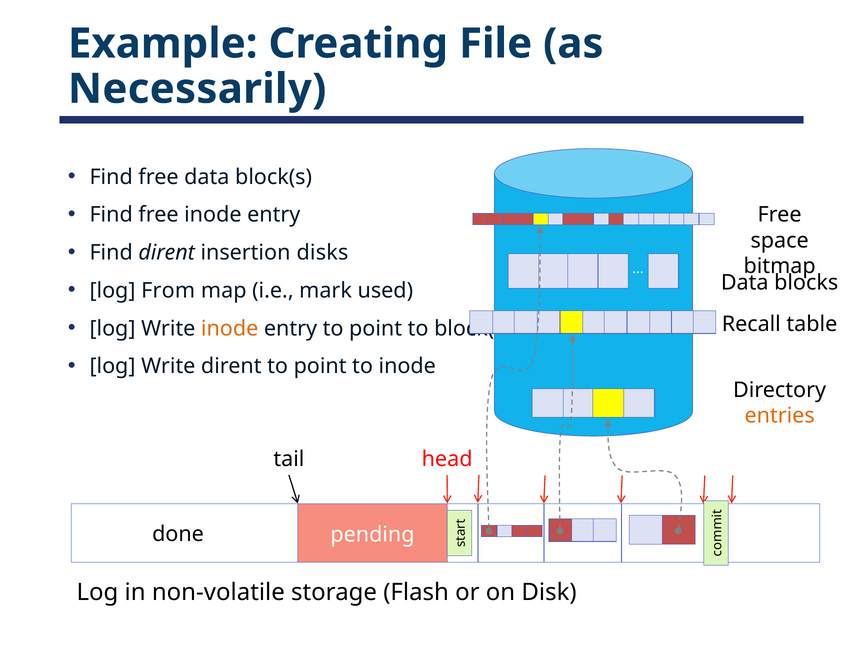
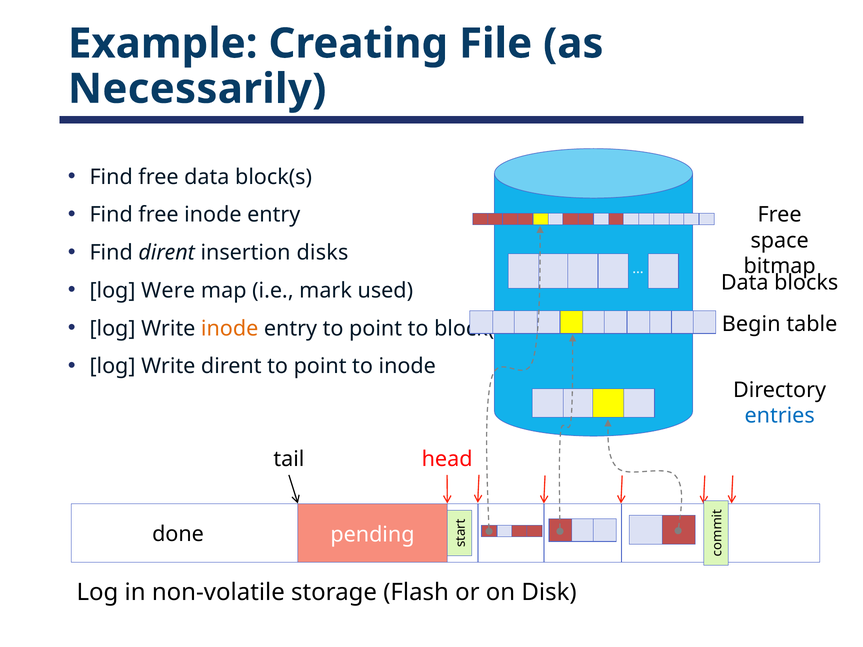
From: From -> Were
Recall: Recall -> Begin
entries colour: orange -> blue
